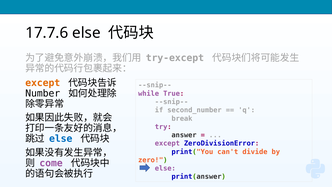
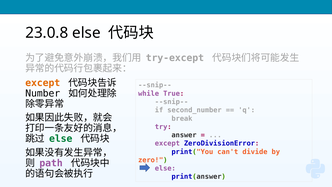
17.7.6: 17.7.6 -> 23.0.8
else at (61, 139) colour: blue -> green
come: come -> path
